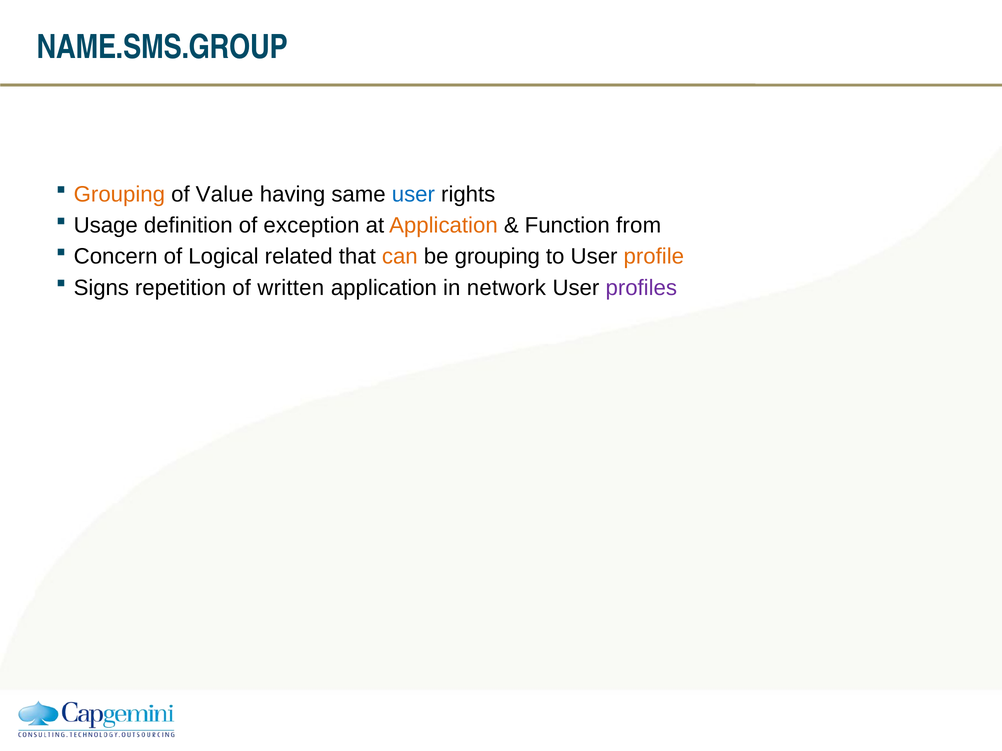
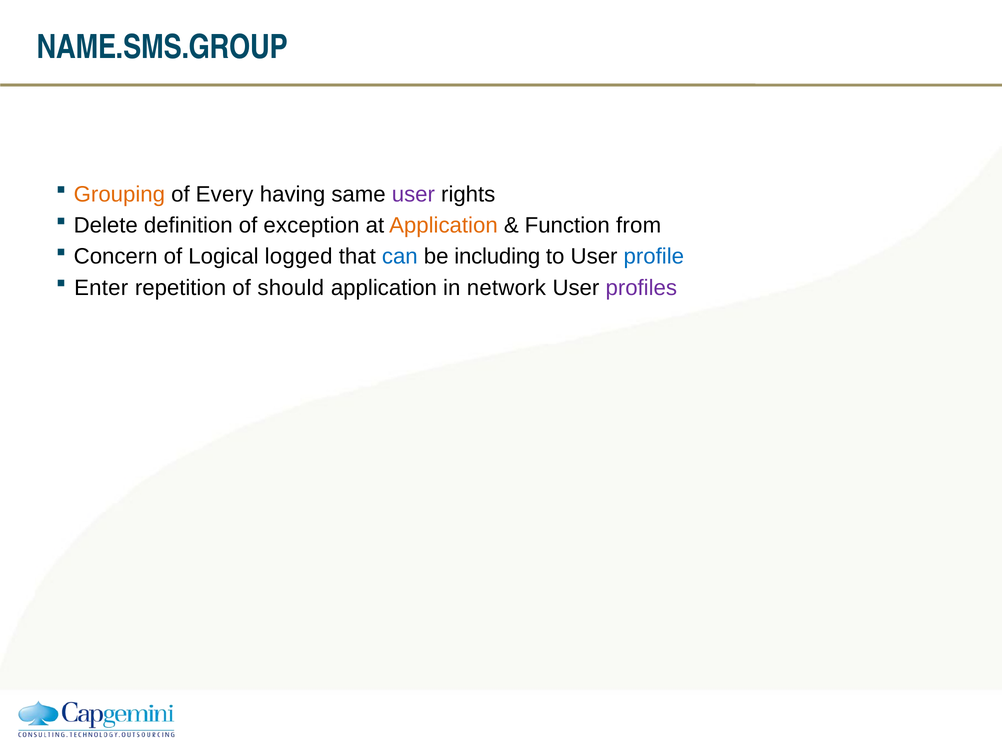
Value: Value -> Every
user at (413, 194) colour: blue -> purple
Usage: Usage -> Delete
related: related -> logged
can colour: orange -> blue
be grouping: grouping -> including
profile colour: orange -> blue
Signs: Signs -> Enter
written: written -> should
